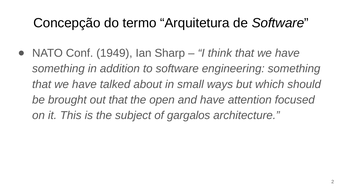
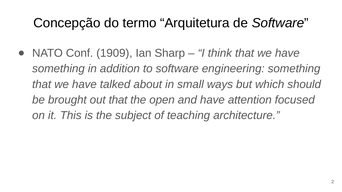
1949: 1949 -> 1909
gargalos: gargalos -> teaching
